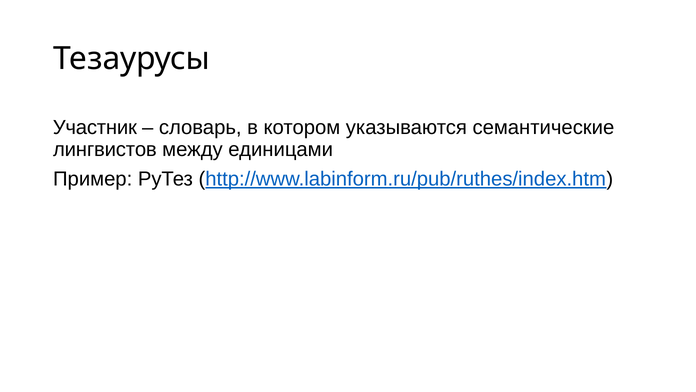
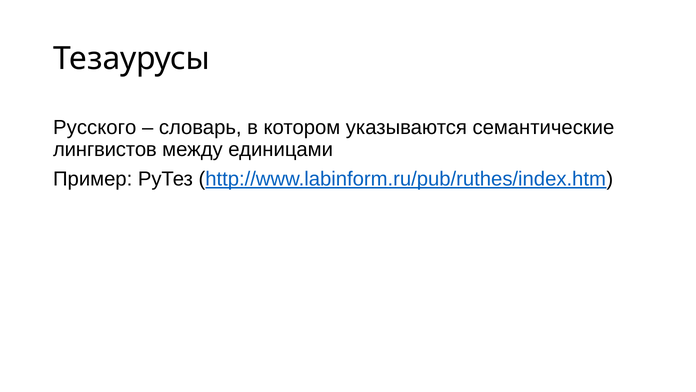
Участник: Участник -> Русского
